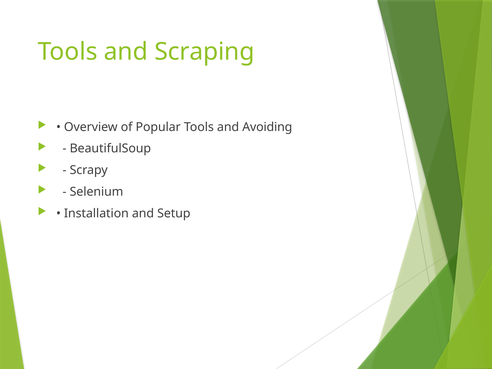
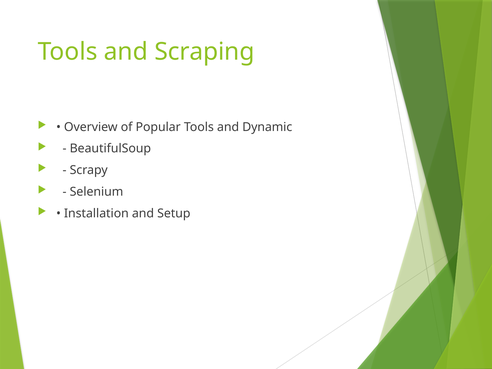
Avoiding: Avoiding -> Dynamic
